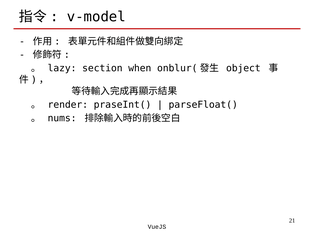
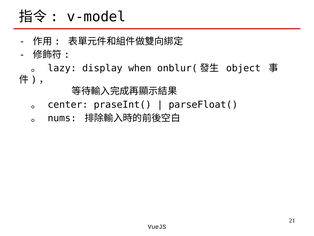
section: section -> display
render: render -> center
